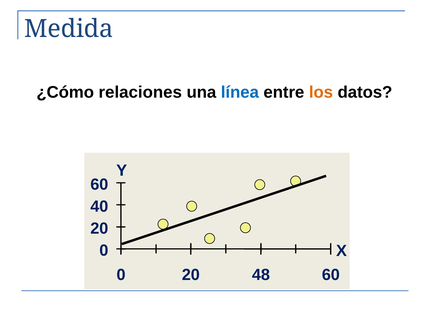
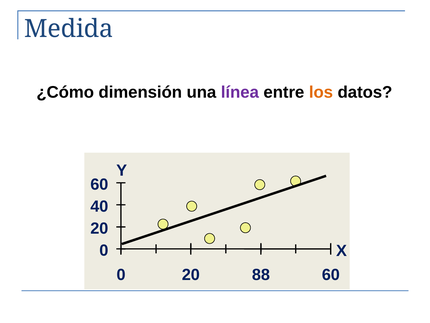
relaciones: relaciones -> dimensión
línea colour: blue -> purple
48: 48 -> 88
